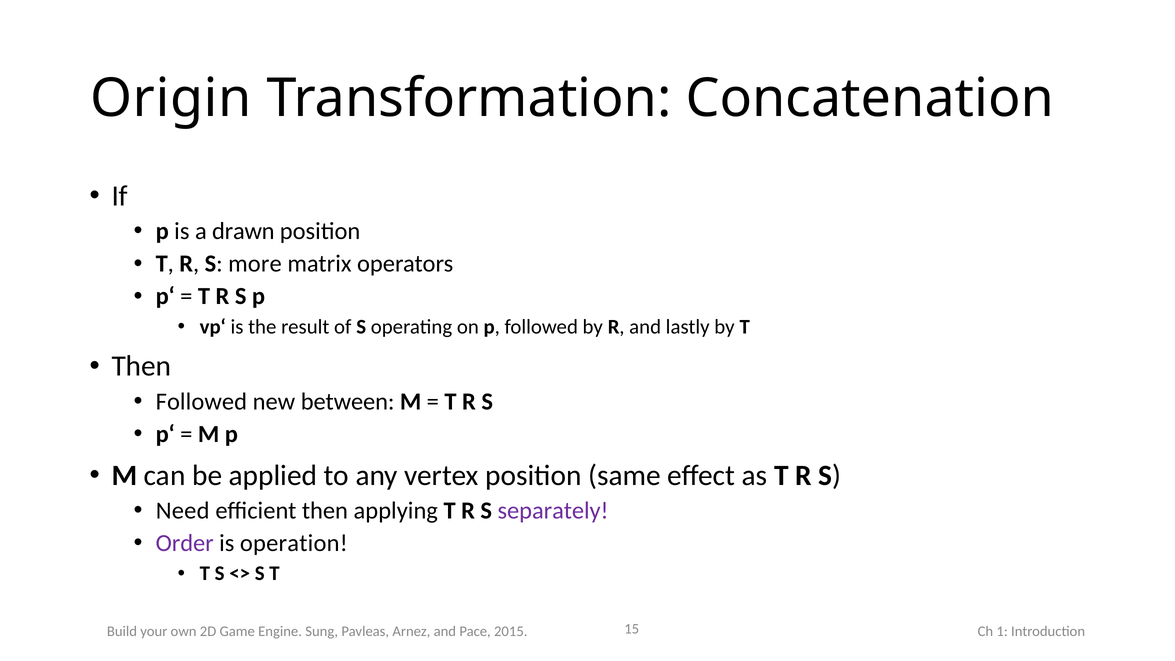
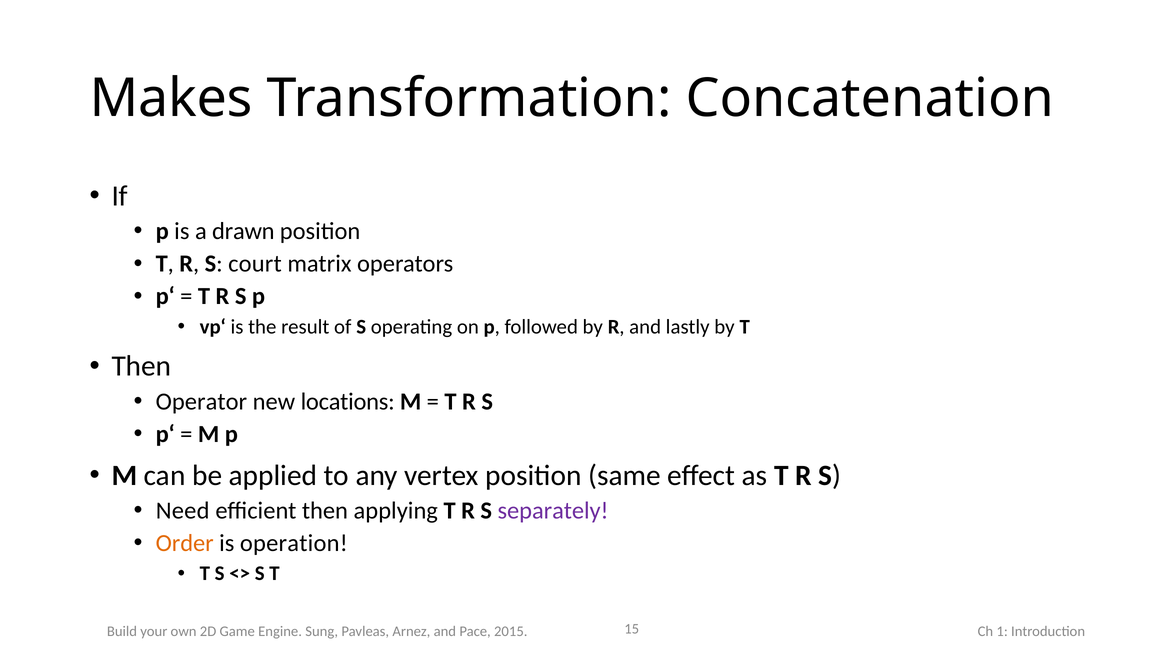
Origin: Origin -> Makes
more: more -> court
Followed at (201, 401): Followed -> Operator
between: between -> locations
Order colour: purple -> orange
